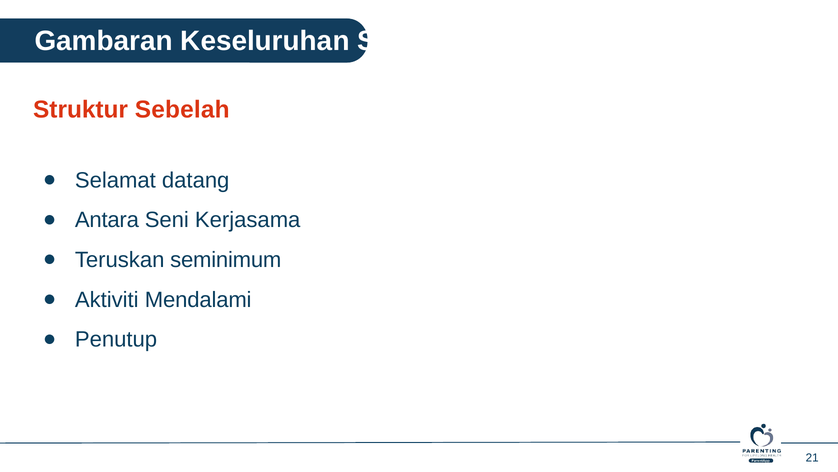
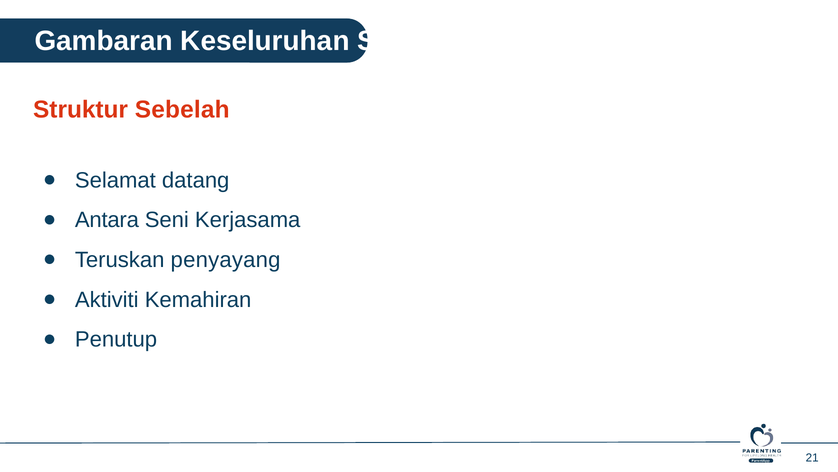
seminimum: seminimum -> penyayang
Mendalami: Mendalami -> Kemahiran
